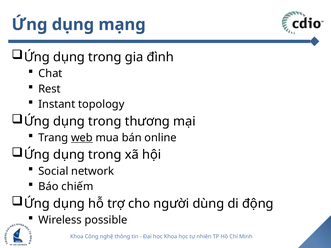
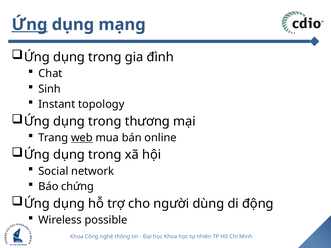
Ứng at (30, 25) underline: none -> present
Rest: Rest -> Sinh
chiếm: chiếm -> chứng
